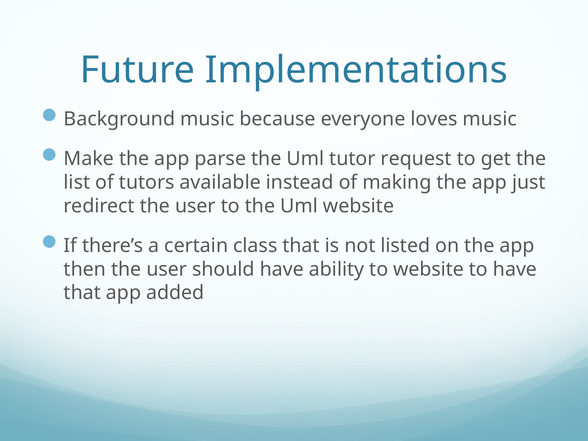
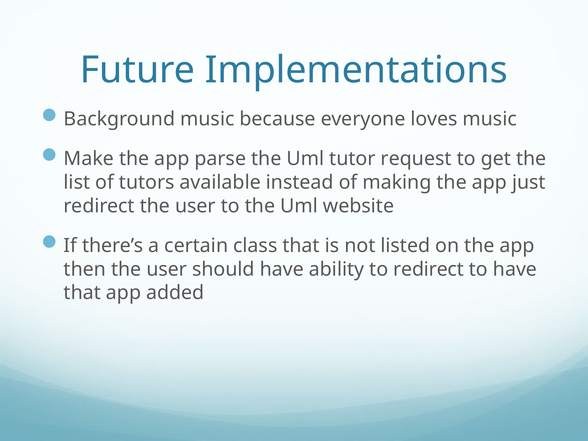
to website: website -> redirect
